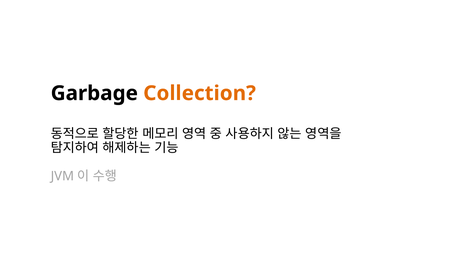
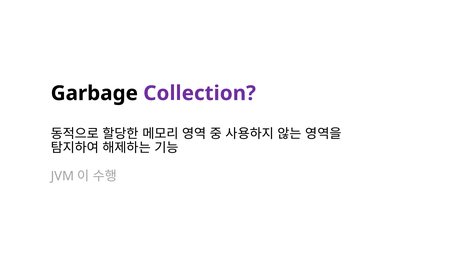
Collection colour: orange -> purple
